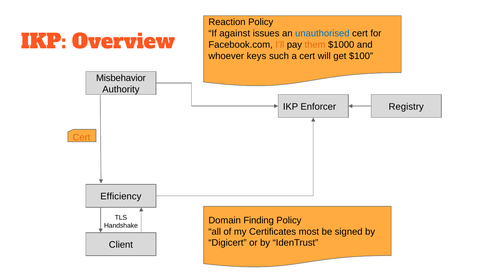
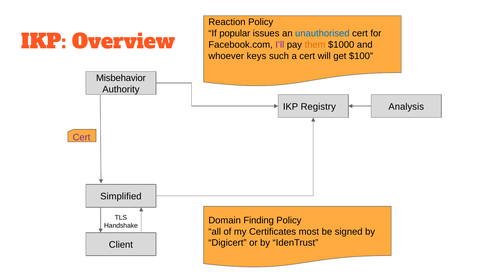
against: against -> popular
I’ll colour: orange -> purple
Enforcer: Enforcer -> Registry
Registry: Registry -> Analysis
Cert at (82, 137) colour: orange -> purple
Efficiency: Efficiency -> Simplified
